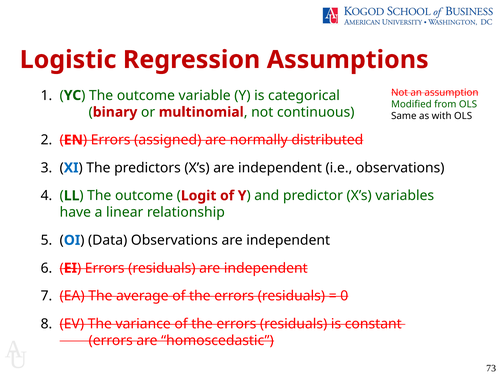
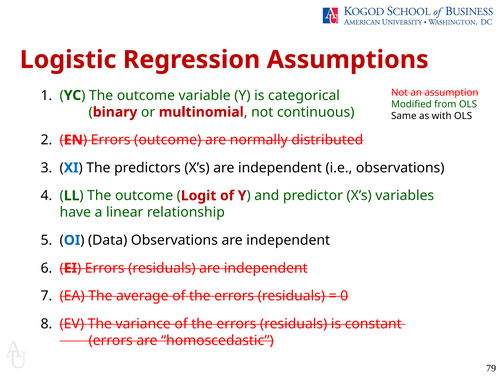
Errors assigned: assigned -> outcome
73: 73 -> 79
